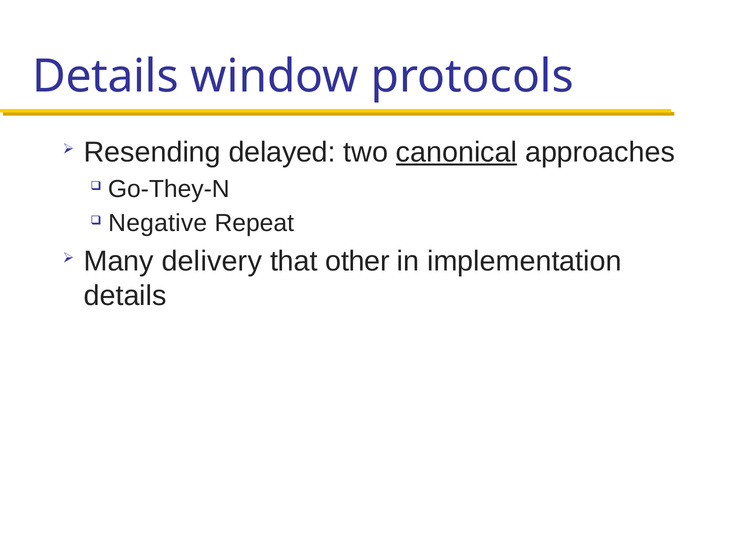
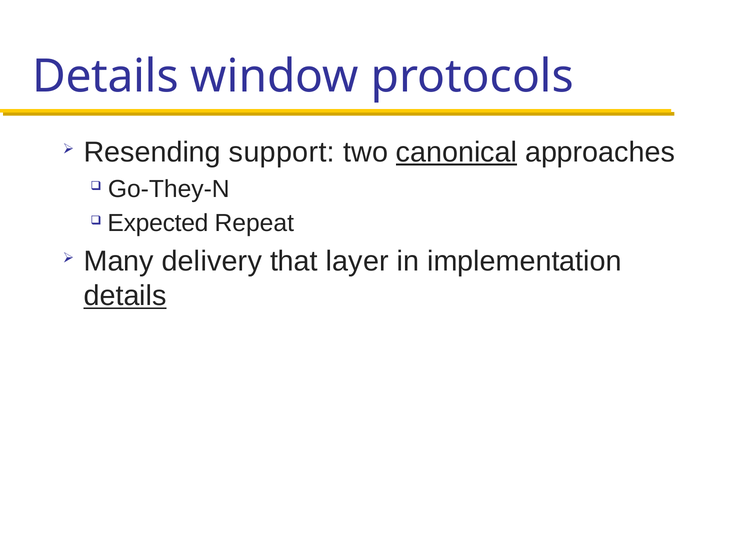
delayed: delayed -> support
Negative: Negative -> Expected
other: other -> layer
details at (125, 296) underline: none -> present
